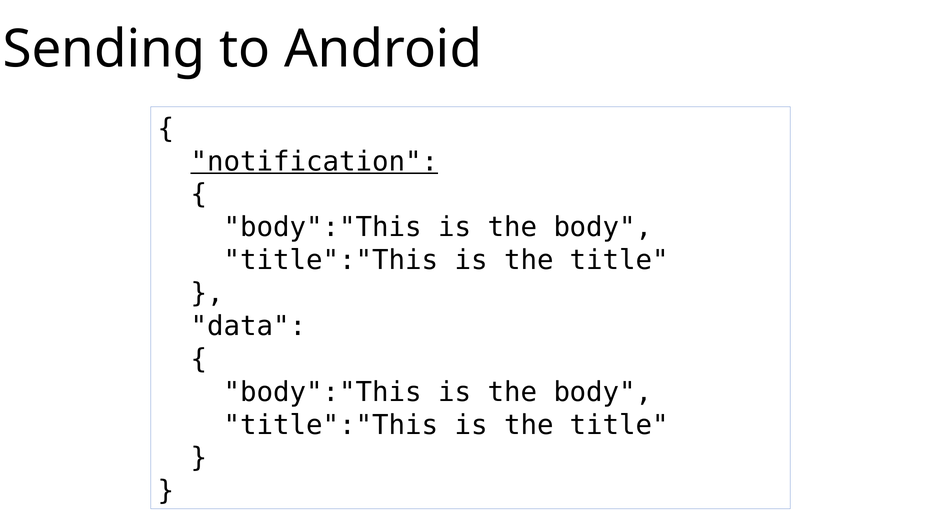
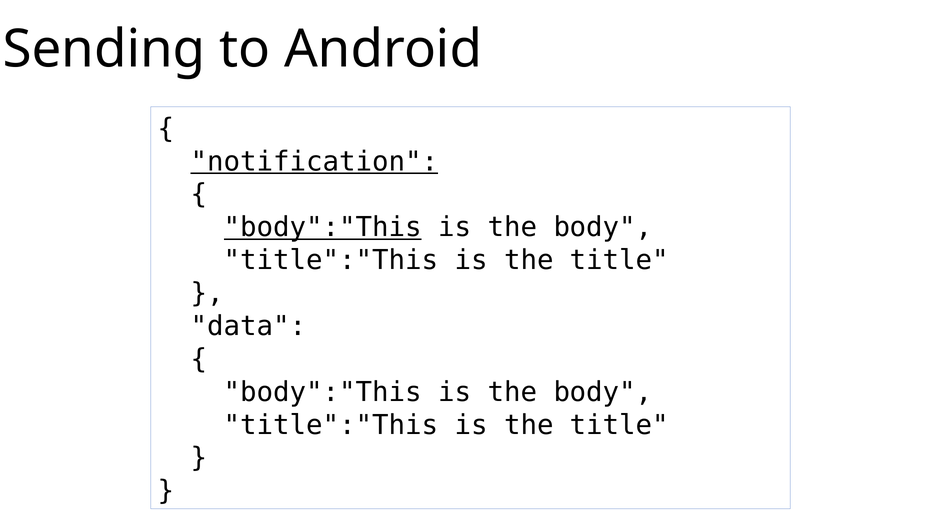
body":"This at (323, 228) underline: none -> present
